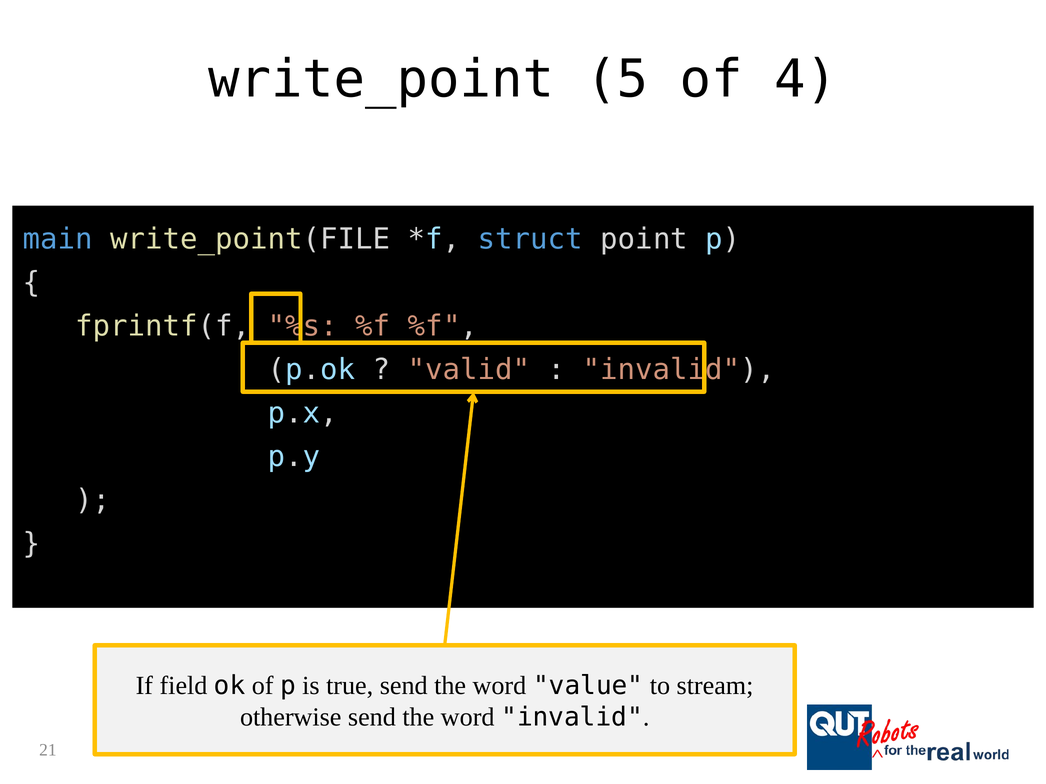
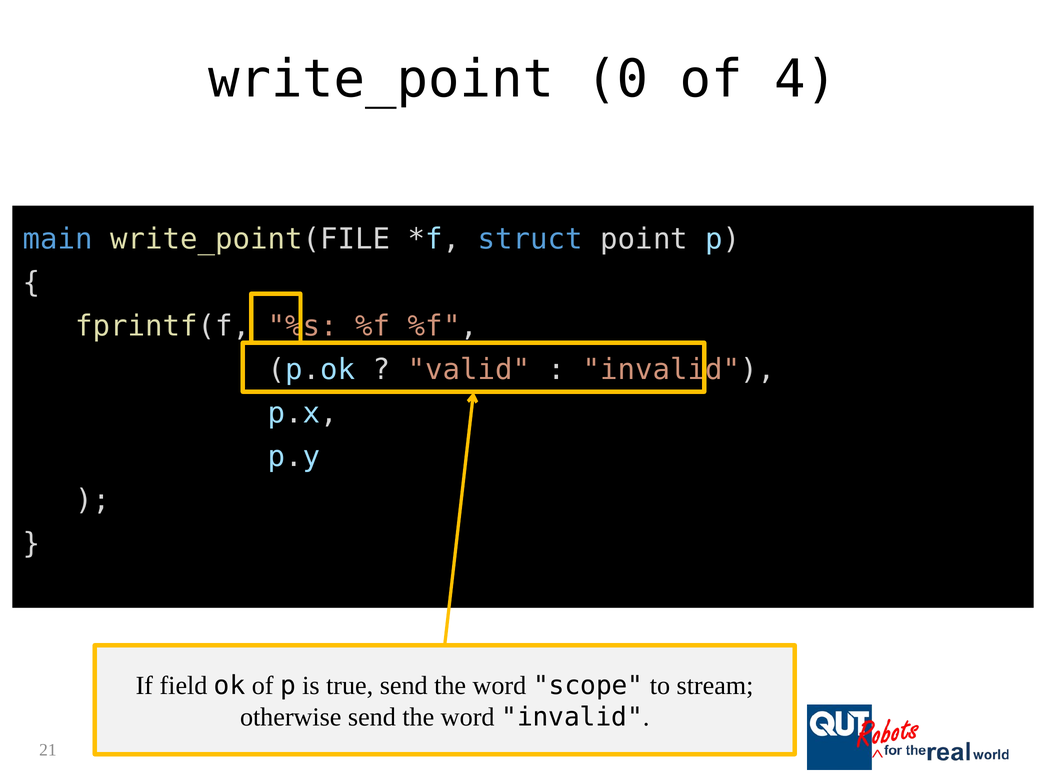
5: 5 -> 0
value: value -> scope
